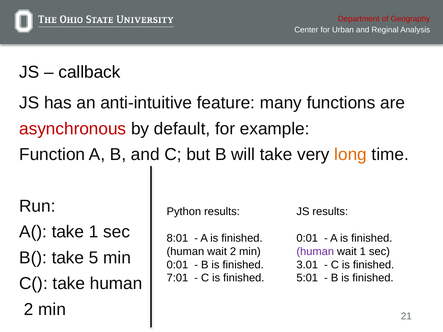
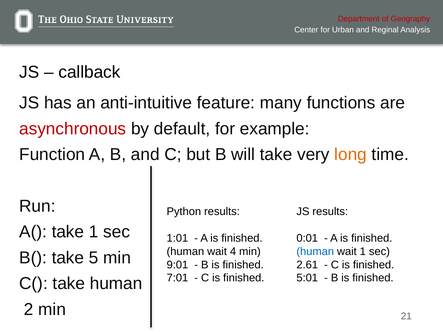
8:01: 8:01 -> 1:01
wait 2: 2 -> 4
human at (315, 252) colour: purple -> blue
0:01 at (177, 265): 0:01 -> 9:01
3.01: 3.01 -> 2.61
